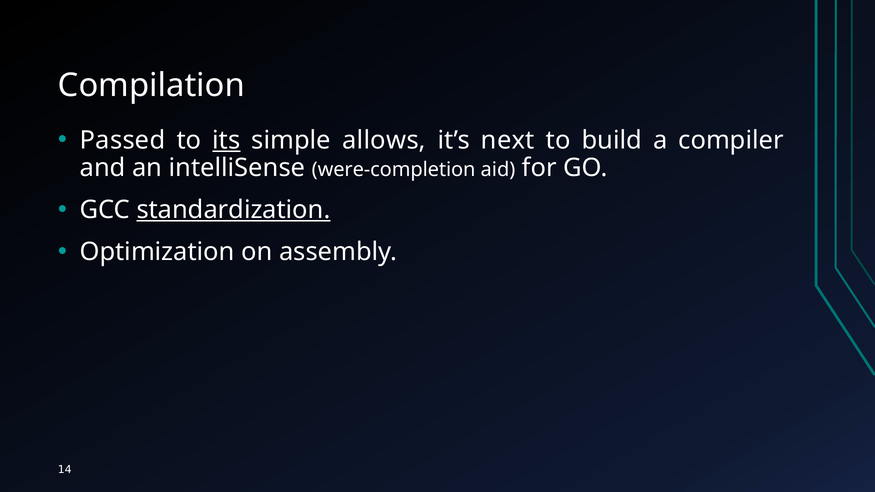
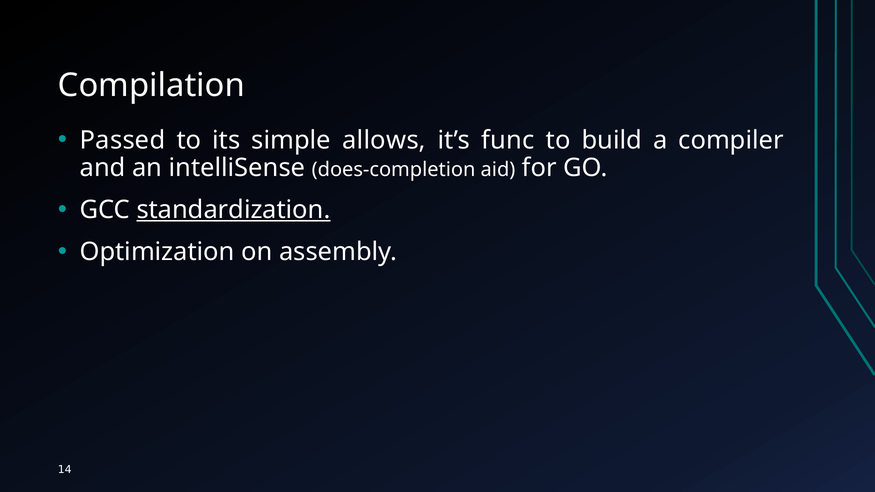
its underline: present -> none
next: next -> func
were-completion: were-completion -> does-completion
